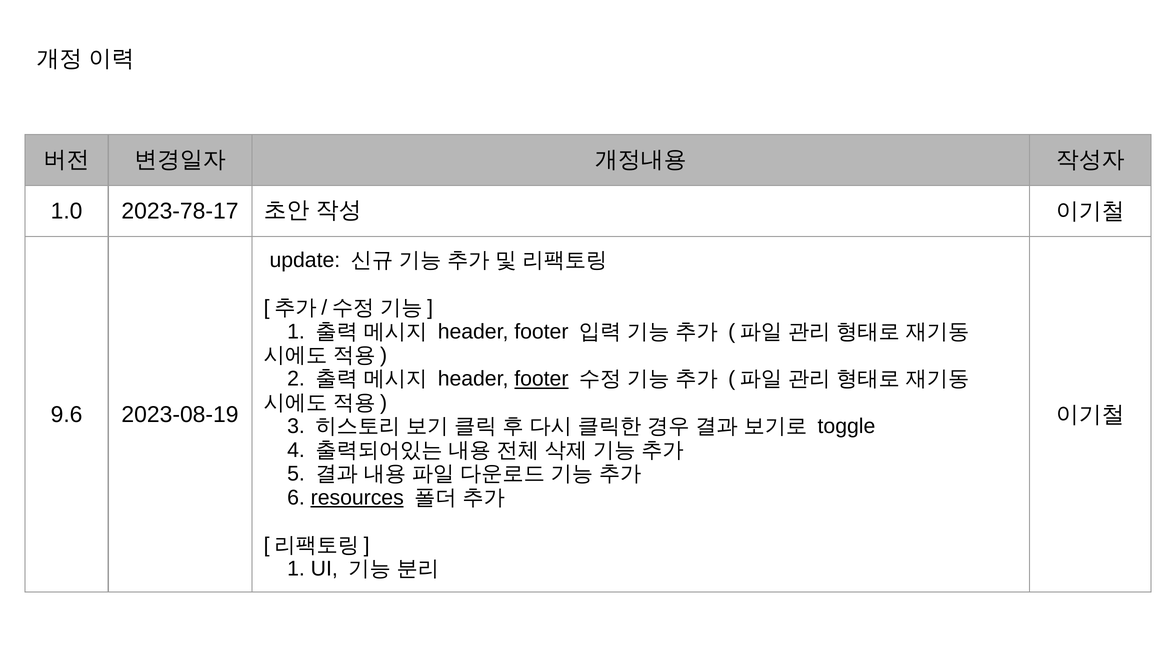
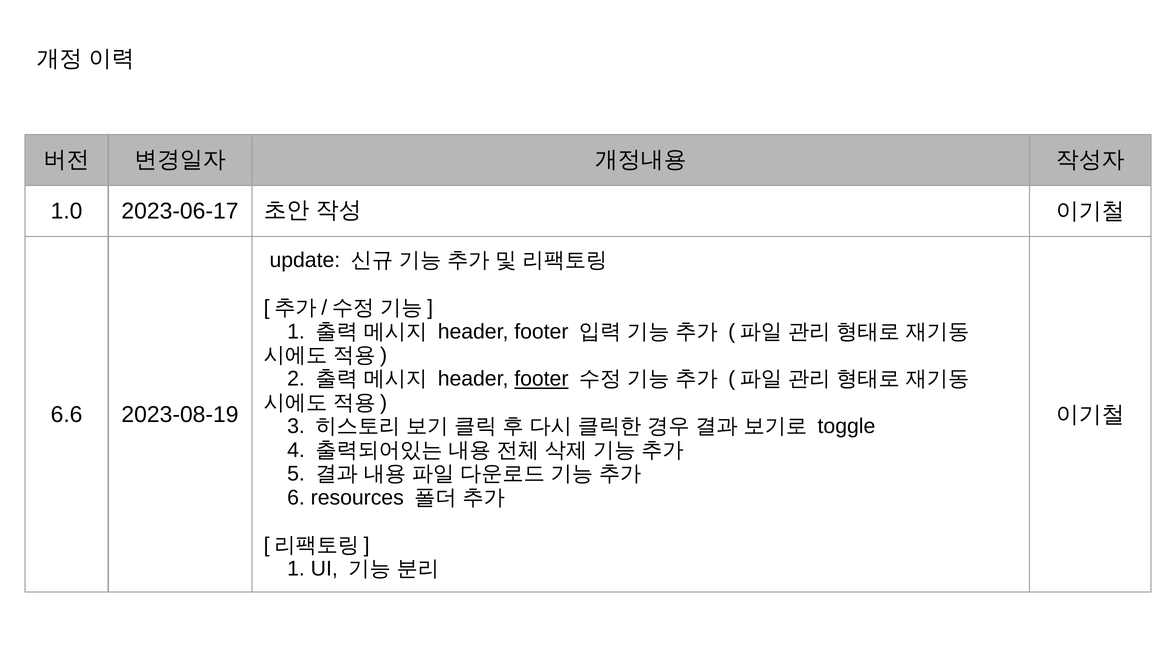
2023-78-17: 2023-78-17 -> 2023-06-17
9.6: 9.6 -> 6.6
resources underline: present -> none
